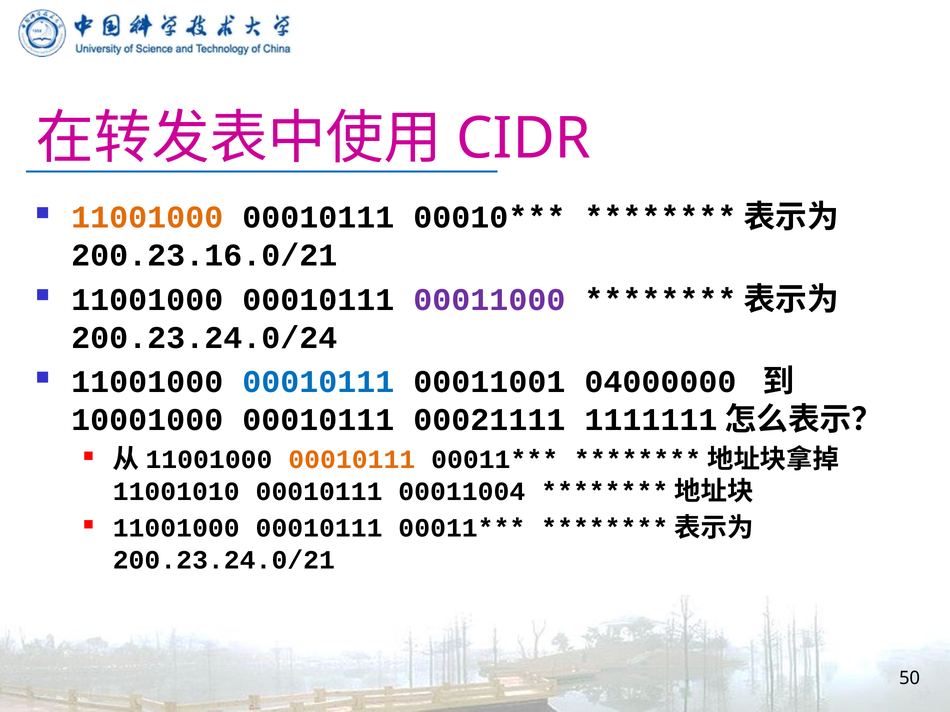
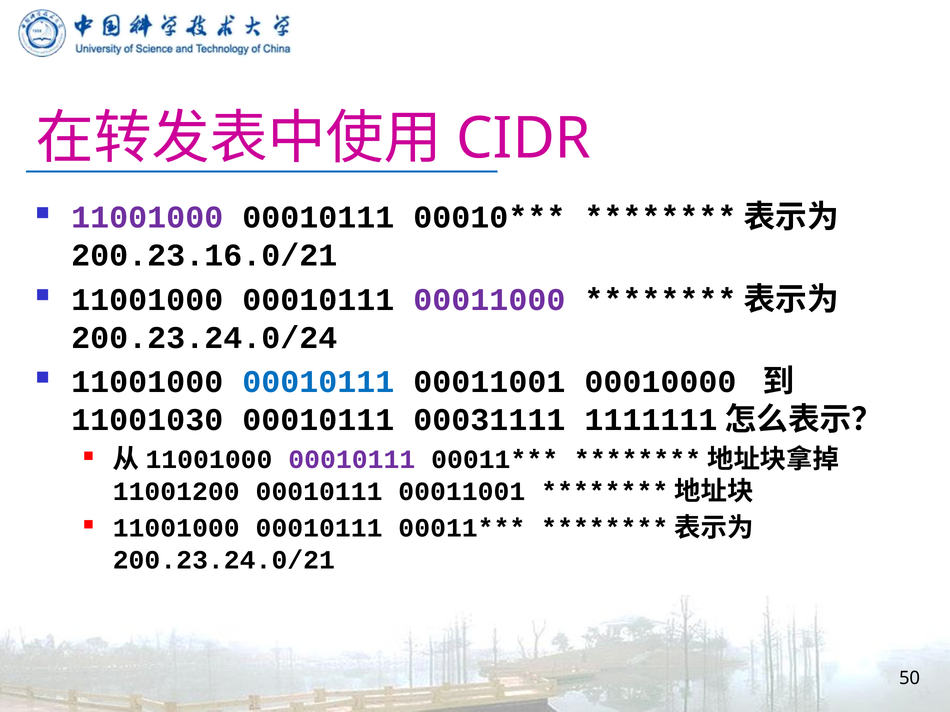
11001000 at (147, 218) colour: orange -> purple
04000000: 04000000 -> 00010000
10001000: 10001000 -> 11001030
00021111: 00021111 -> 00031111
00010111 at (352, 460) colour: orange -> purple
11001010: 11001010 -> 11001200
00011004 at (462, 492): 00011004 -> 00011001
